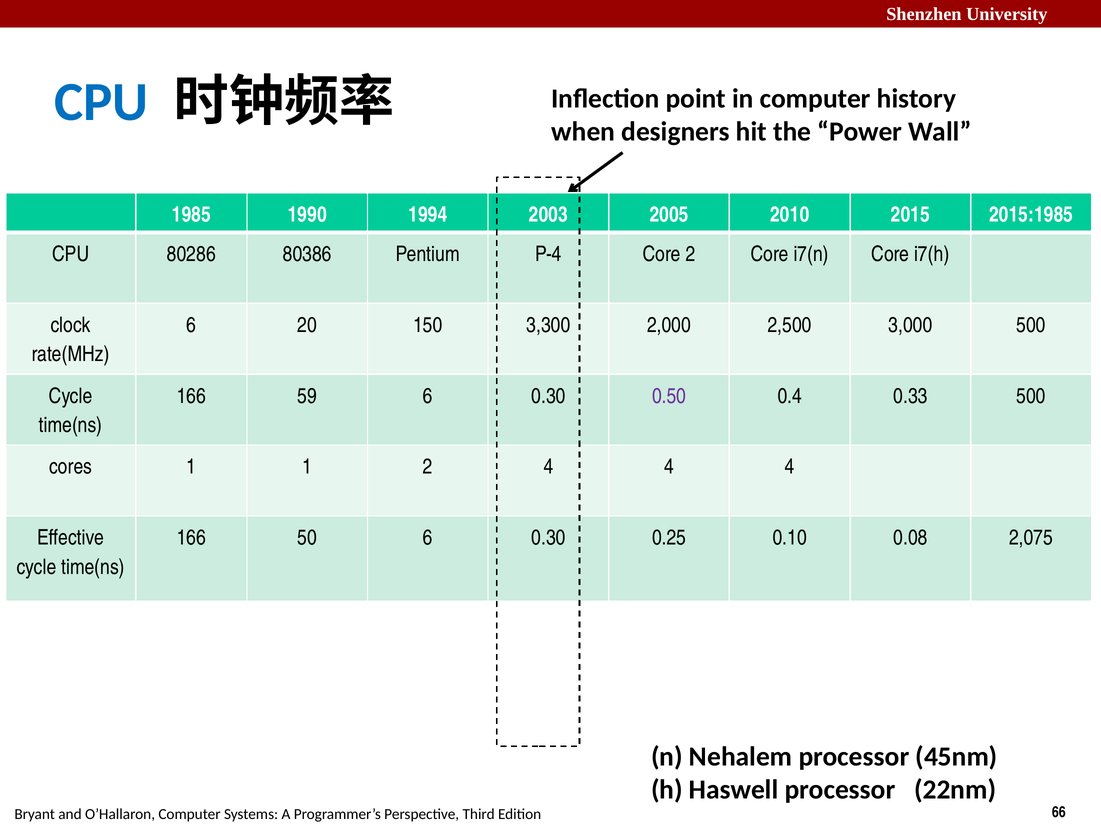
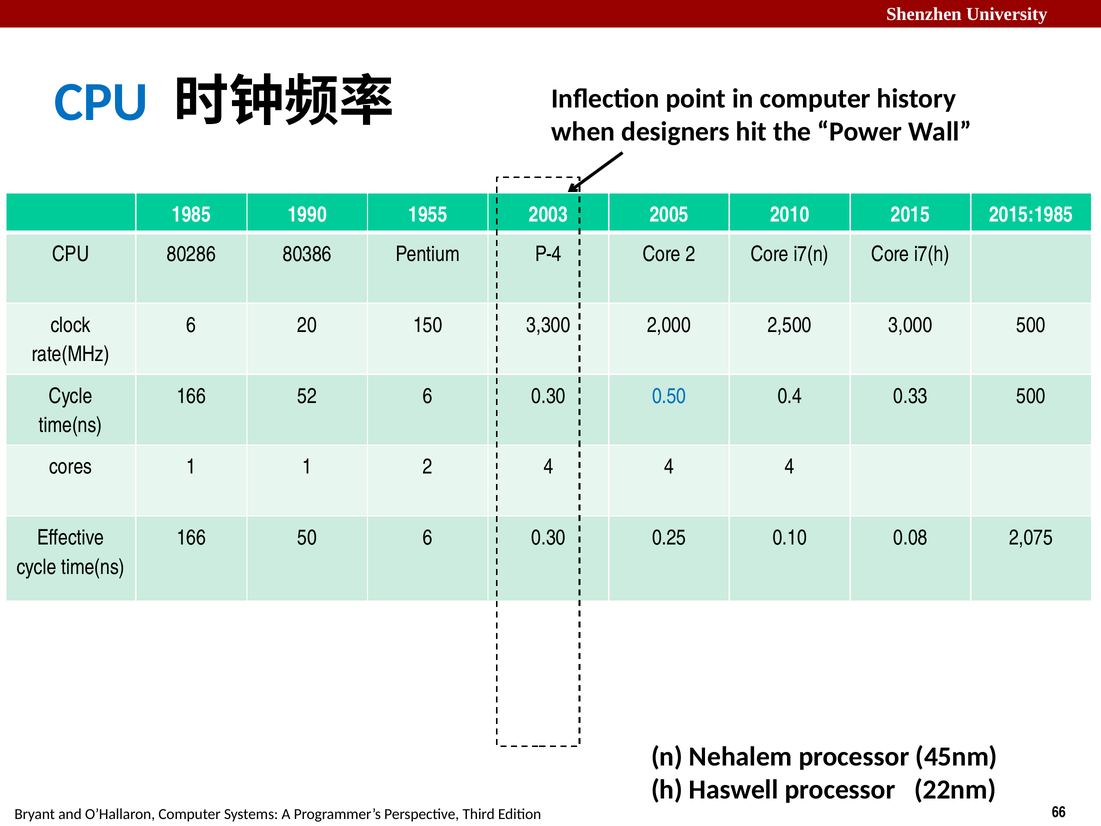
1994: 1994 -> 1955
59: 59 -> 52
0.50 colour: purple -> blue
